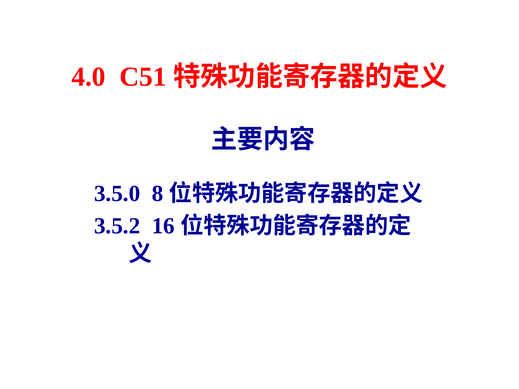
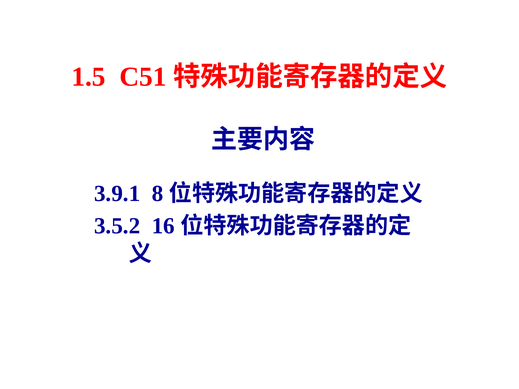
4.0: 4.0 -> 1.5
3.5.0: 3.5.0 -> 3.9.1
